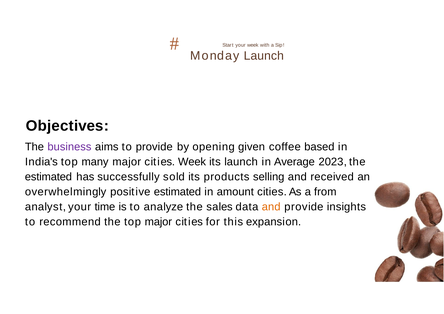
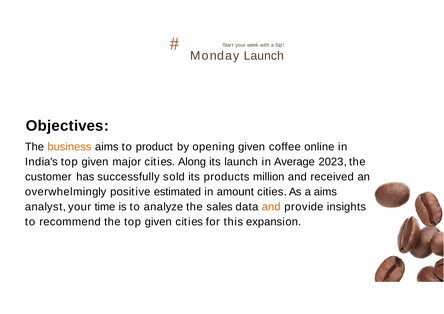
business colour: purple -> orange
to provide: provide -> product
based: based -> online
India's top many: many -> given
cities Week: Week -> Along
estimated at (48, 177): estimated -> customer
selling: selling -> million
a from: from -> aims
the top major: major -> given
